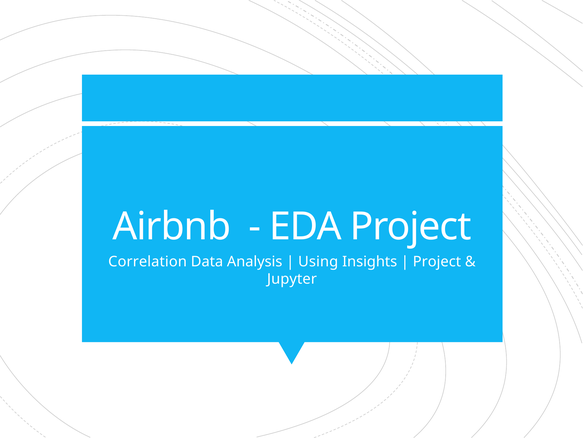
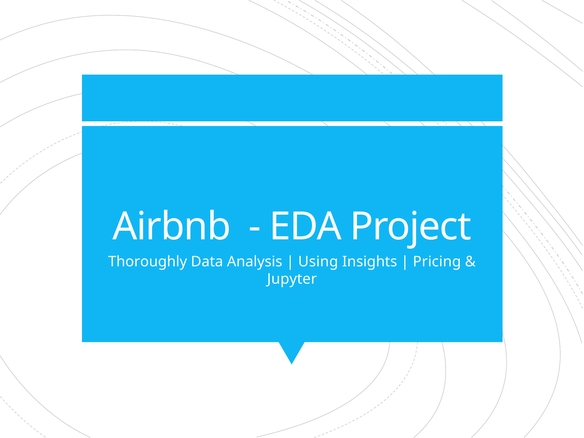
Correlation: Correlation -> Thoroughly
Project at (437, 262): Project -> Pricing
